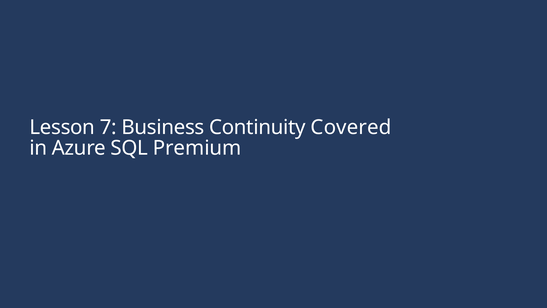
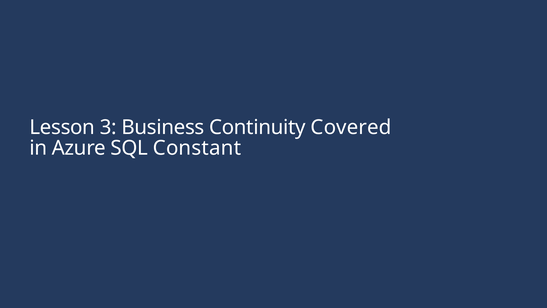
7: 7 -> 3
Premium: Premium -> Constant
